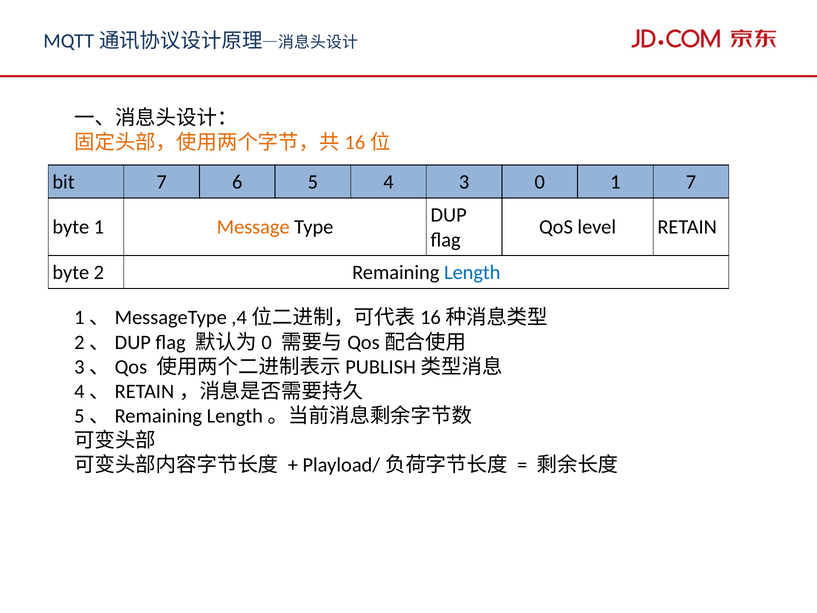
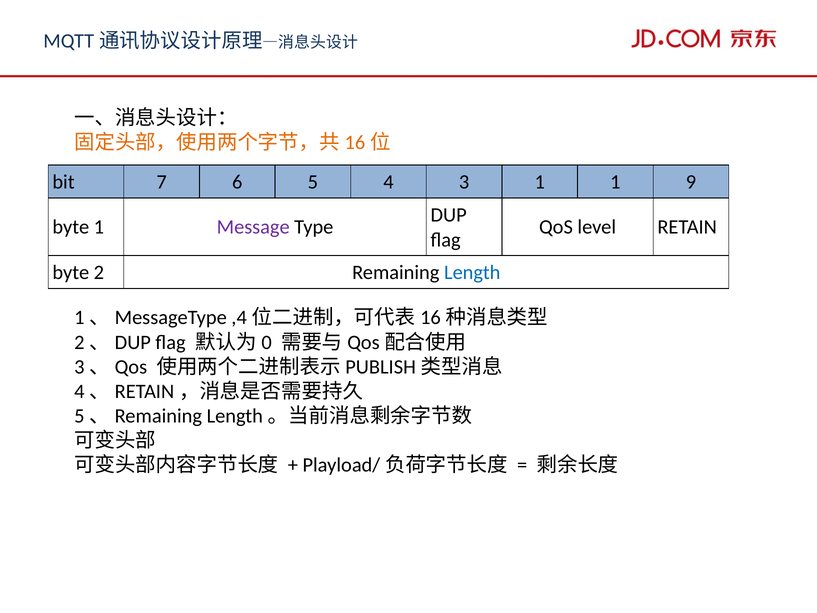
3 0: 0 -> 1
1 7: 7 -> 9
Message colour: orange -> purple
